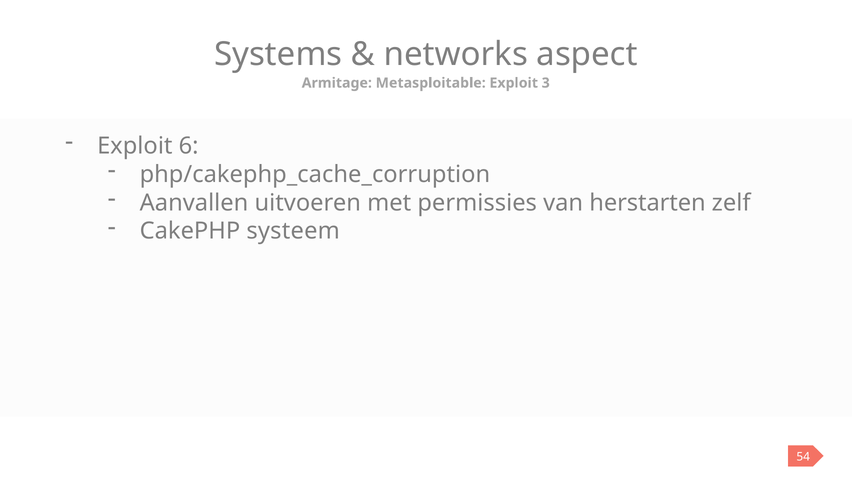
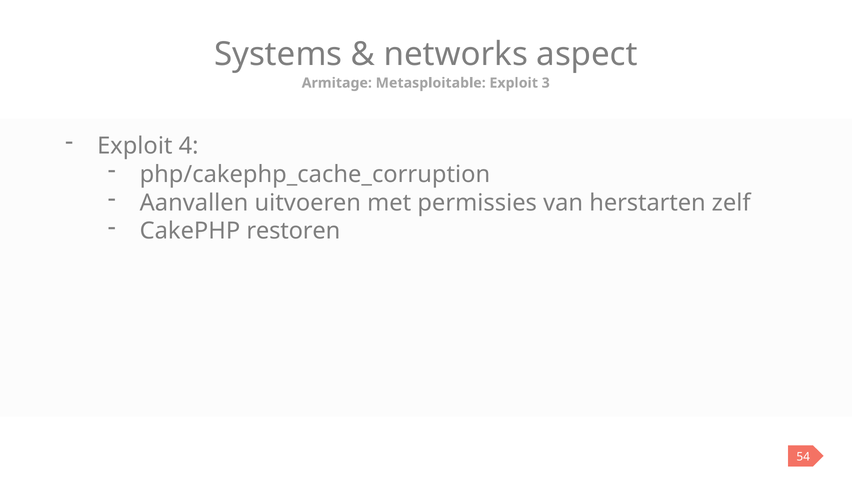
6: 6 -> 4
systeem: systeem -> restoren
